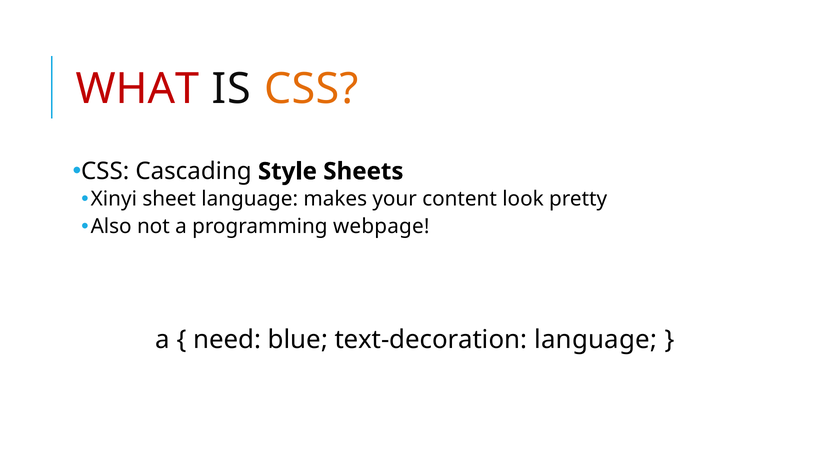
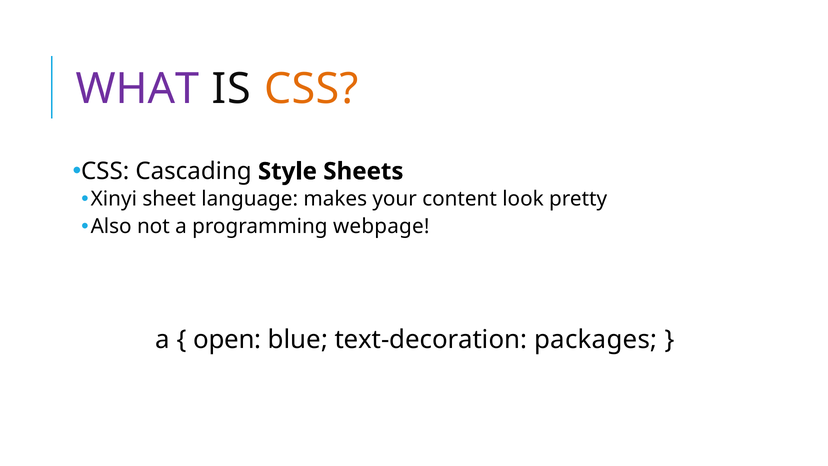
WHAT colour: red -> purple
need: need -> open
text-decoration language: language -> packages
